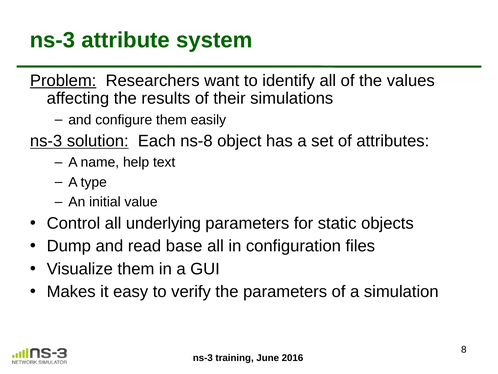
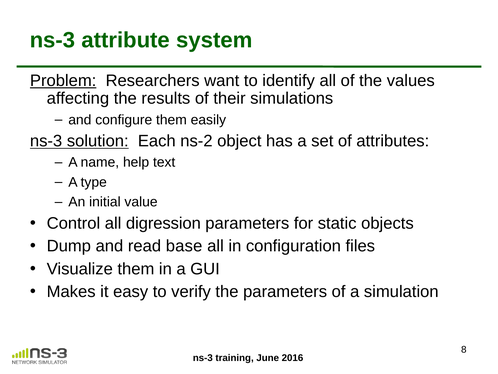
ns-8: ns-8 -> ns-2
underlying: underlying -> digression
